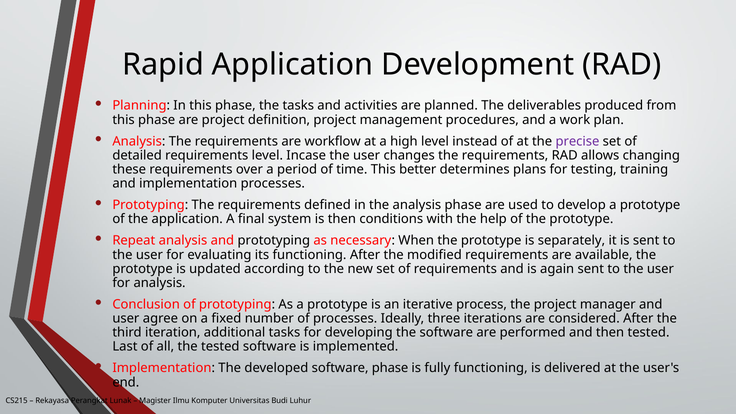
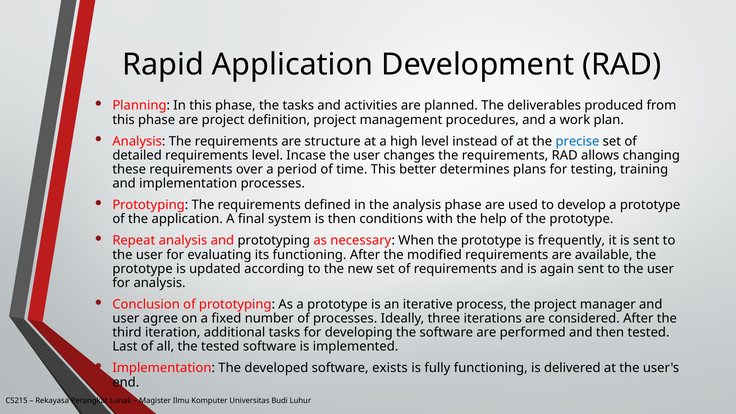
workflow: workflow -> structure
precise colour: purple -> blue
separately: separately -> frequently
software phase: phase -> exists
